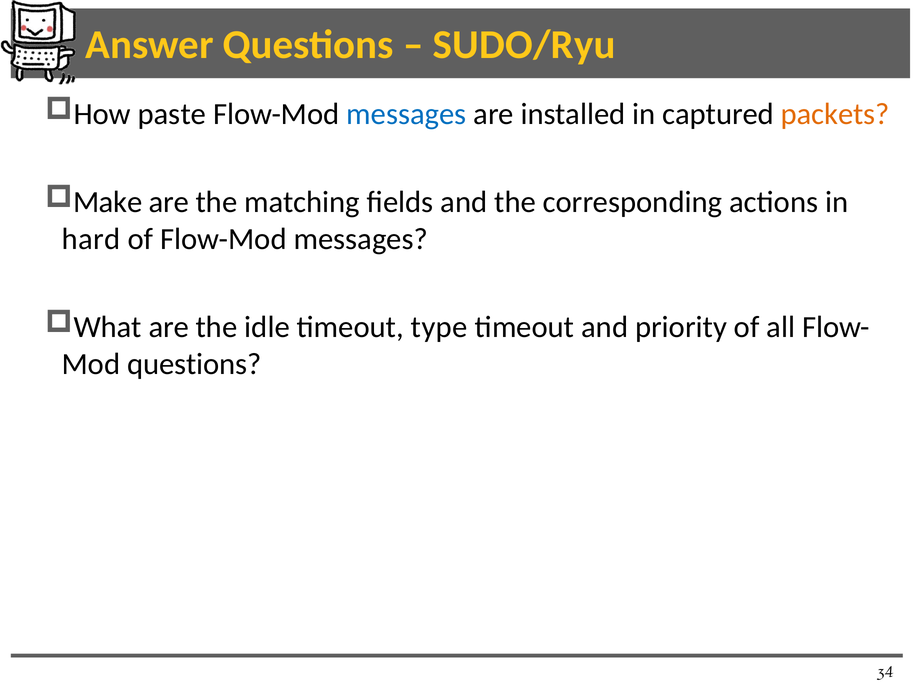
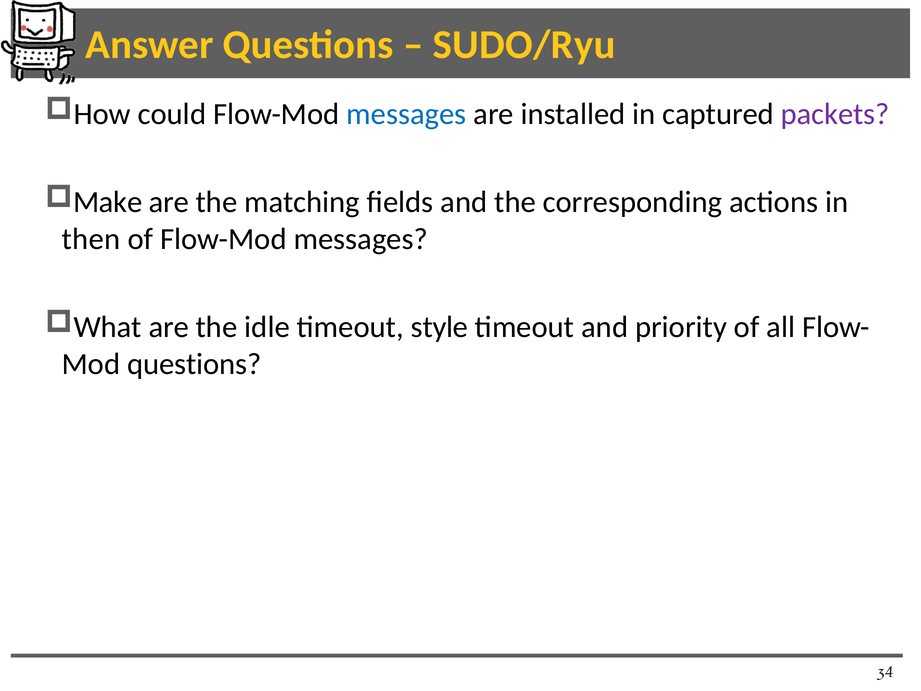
paste: paste -> could
packets colour: orange -> purple
hard: hard -> then
type: type -> style
